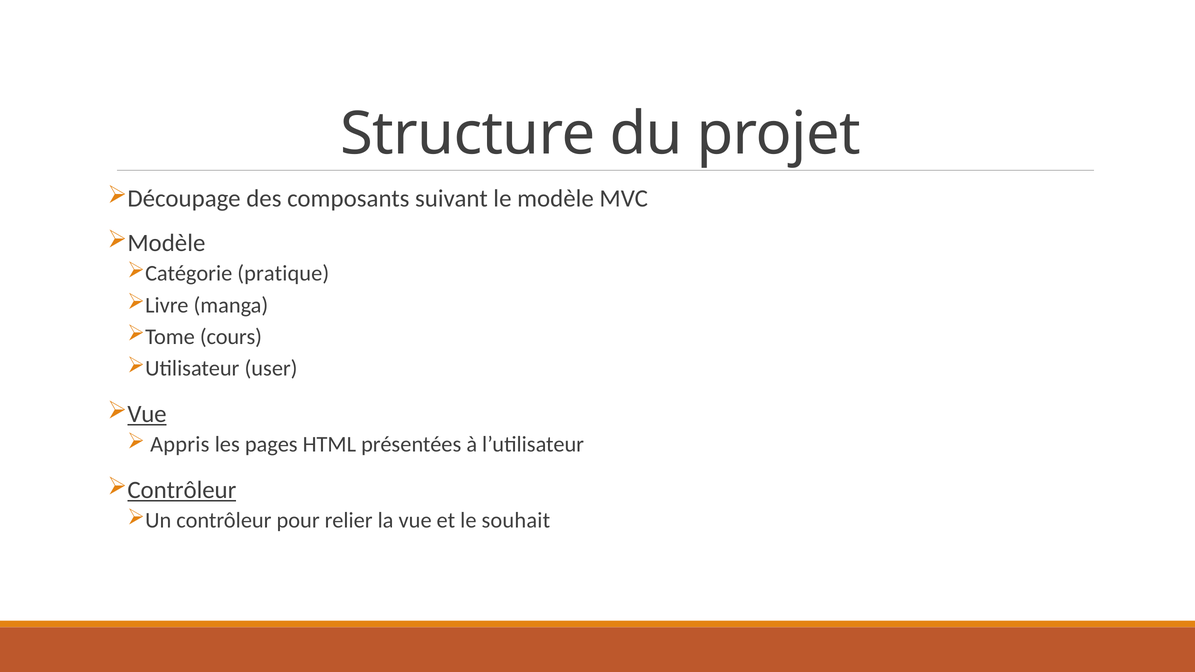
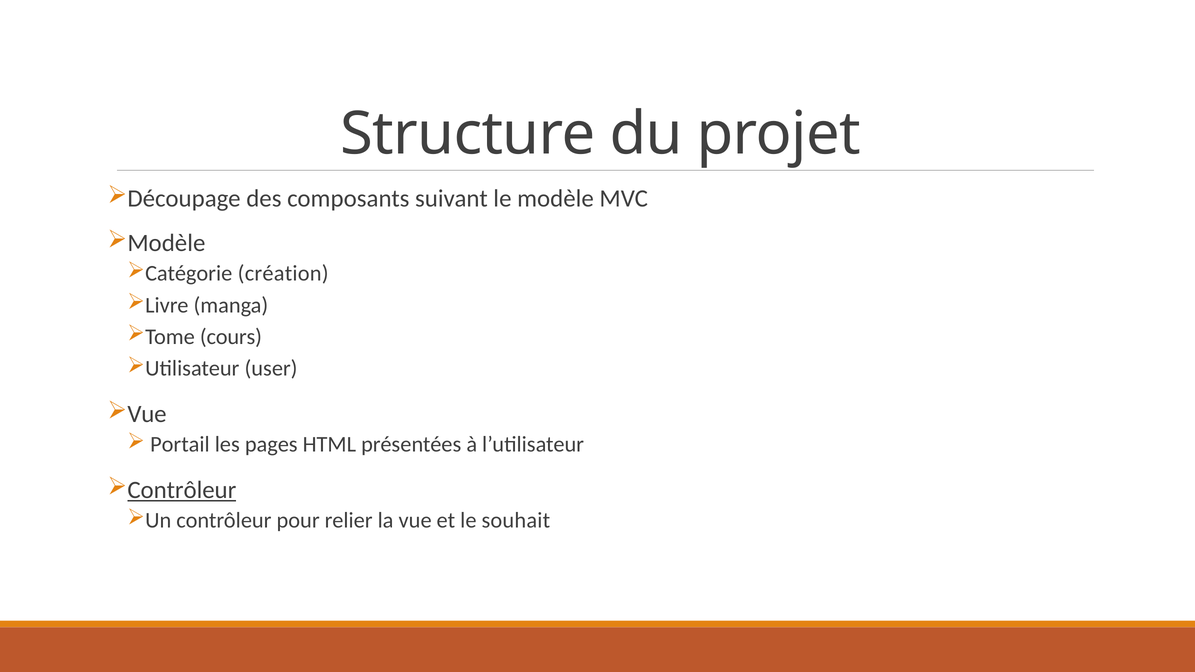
pratique: pratique -> création
Vue at (147, 414) underline: present -> none
Appris: Appris -> Portail
